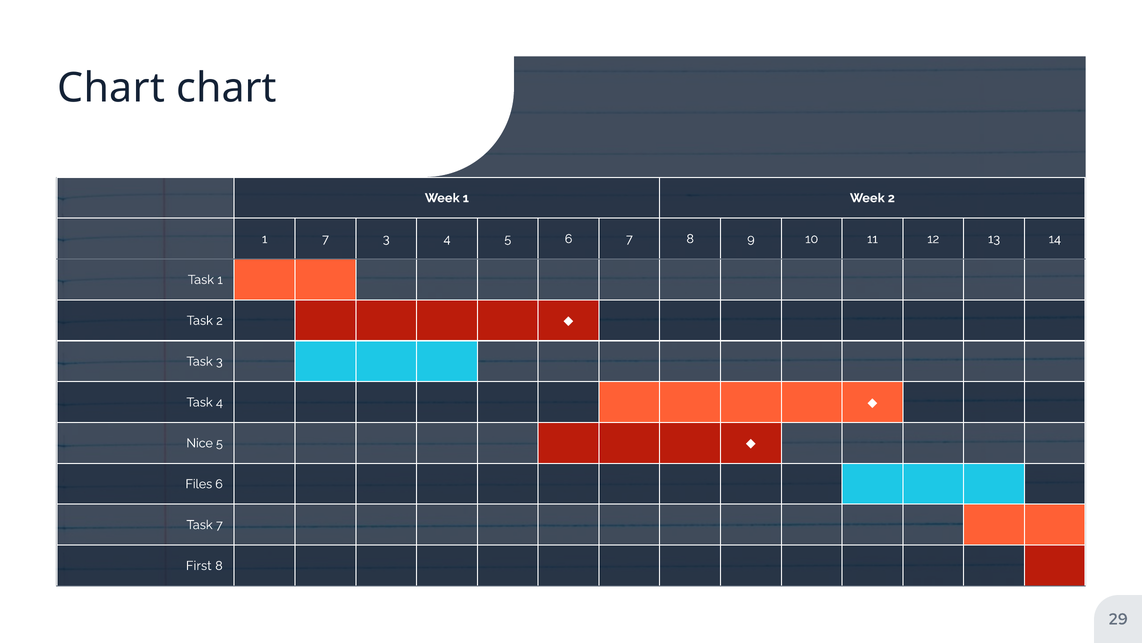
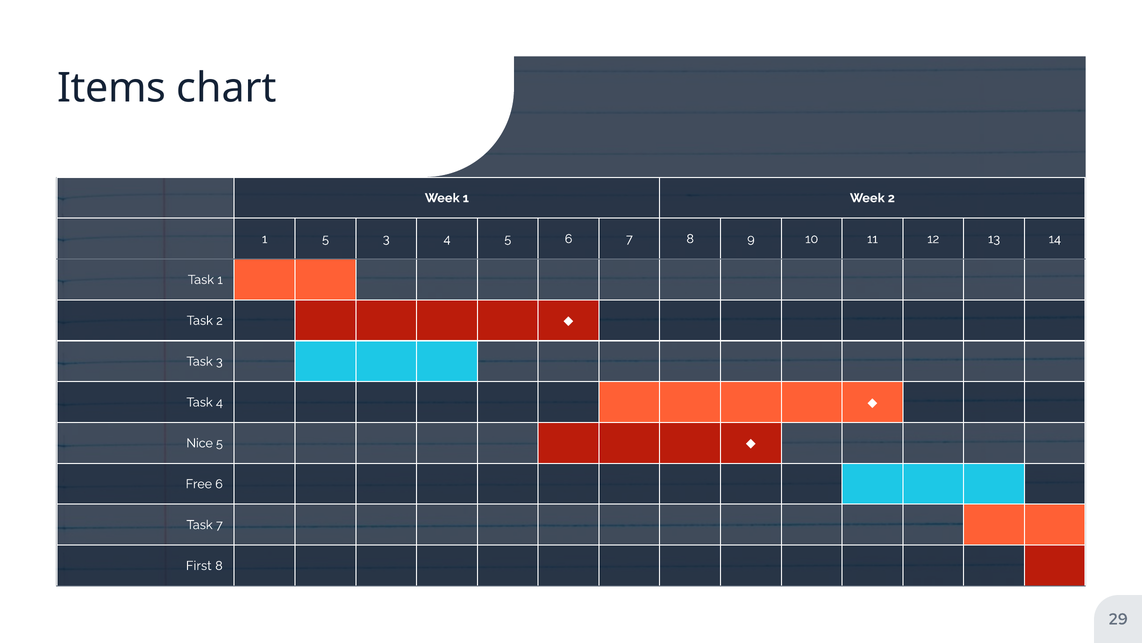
Chart at (111, 88): Chart -> Items
1 7: 7 -> 5
Files: Files -> Free
